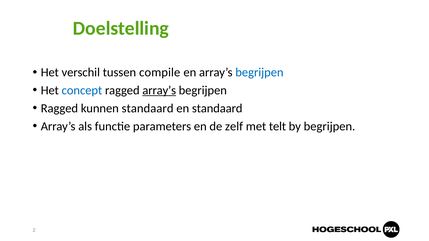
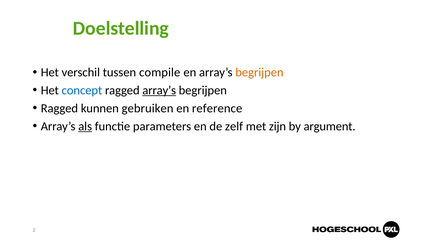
begrijpen at (259, 73) colour: blue -> orange
kunnen standaard: standaard -> gebruiken
en standaard: standaard -> reference
als underline: none -> present
telt: telt -> zijn
by begrijpen: begrijpen -> argument
